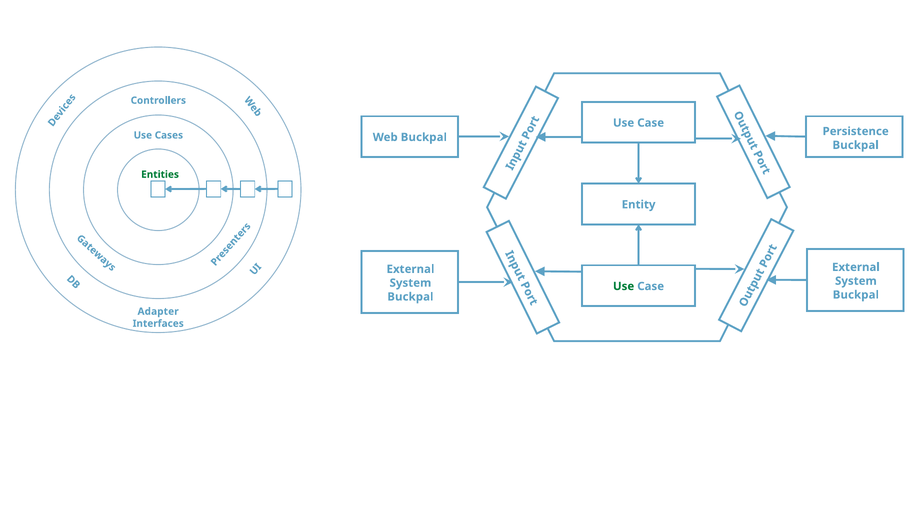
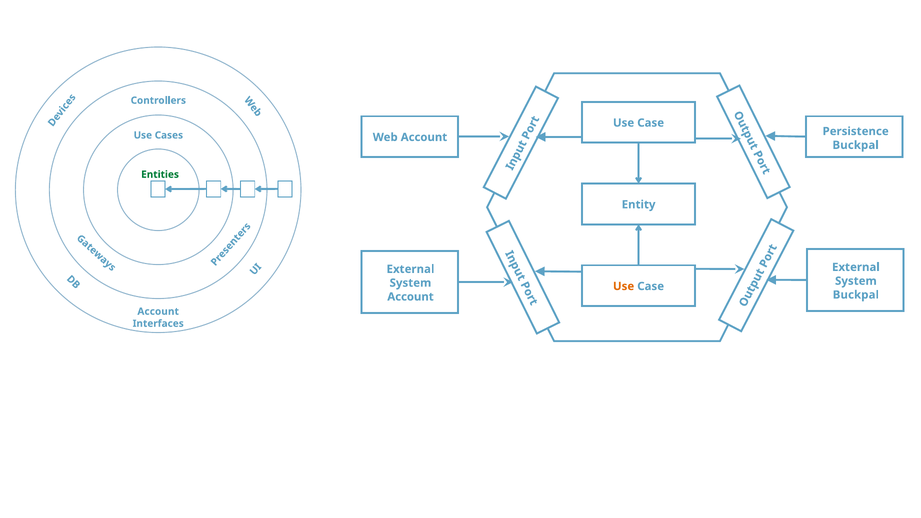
Web Buckpal: Buckpal -> Account
Use at (624, 286) colour: green -> orange
Buckpal at (410, 297): Buckpal -> Account
Adapter at (158, 311): Adapter -> Account
